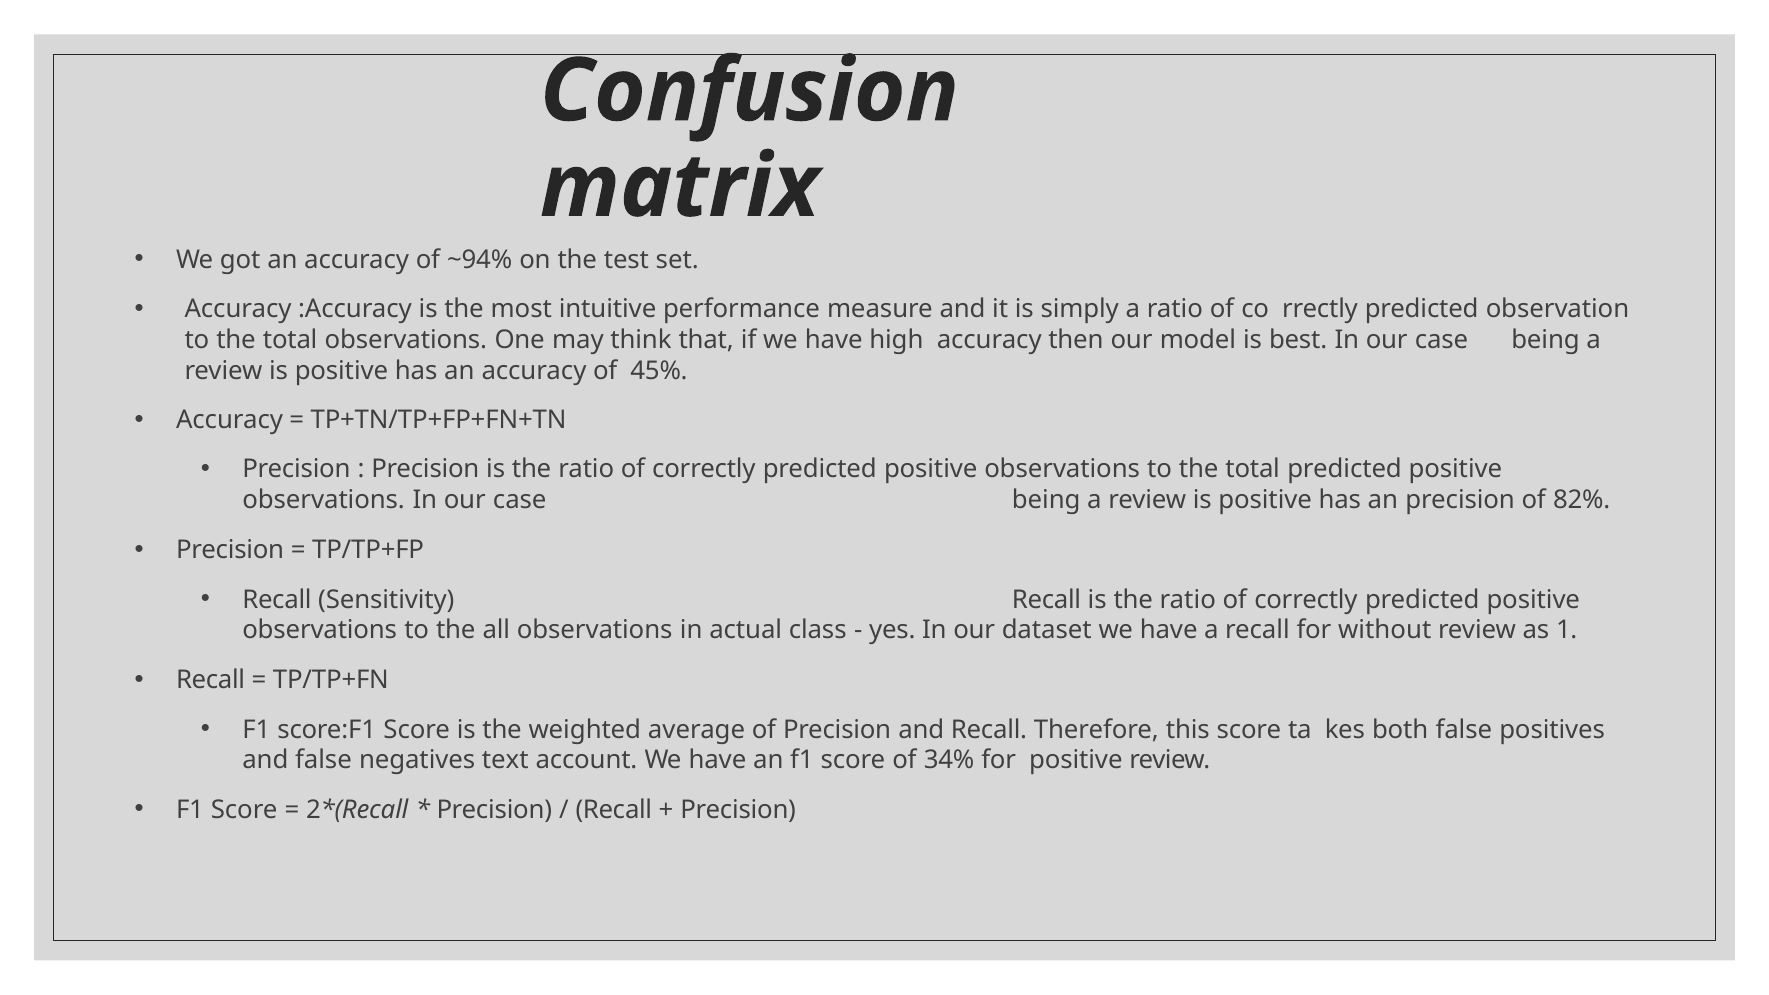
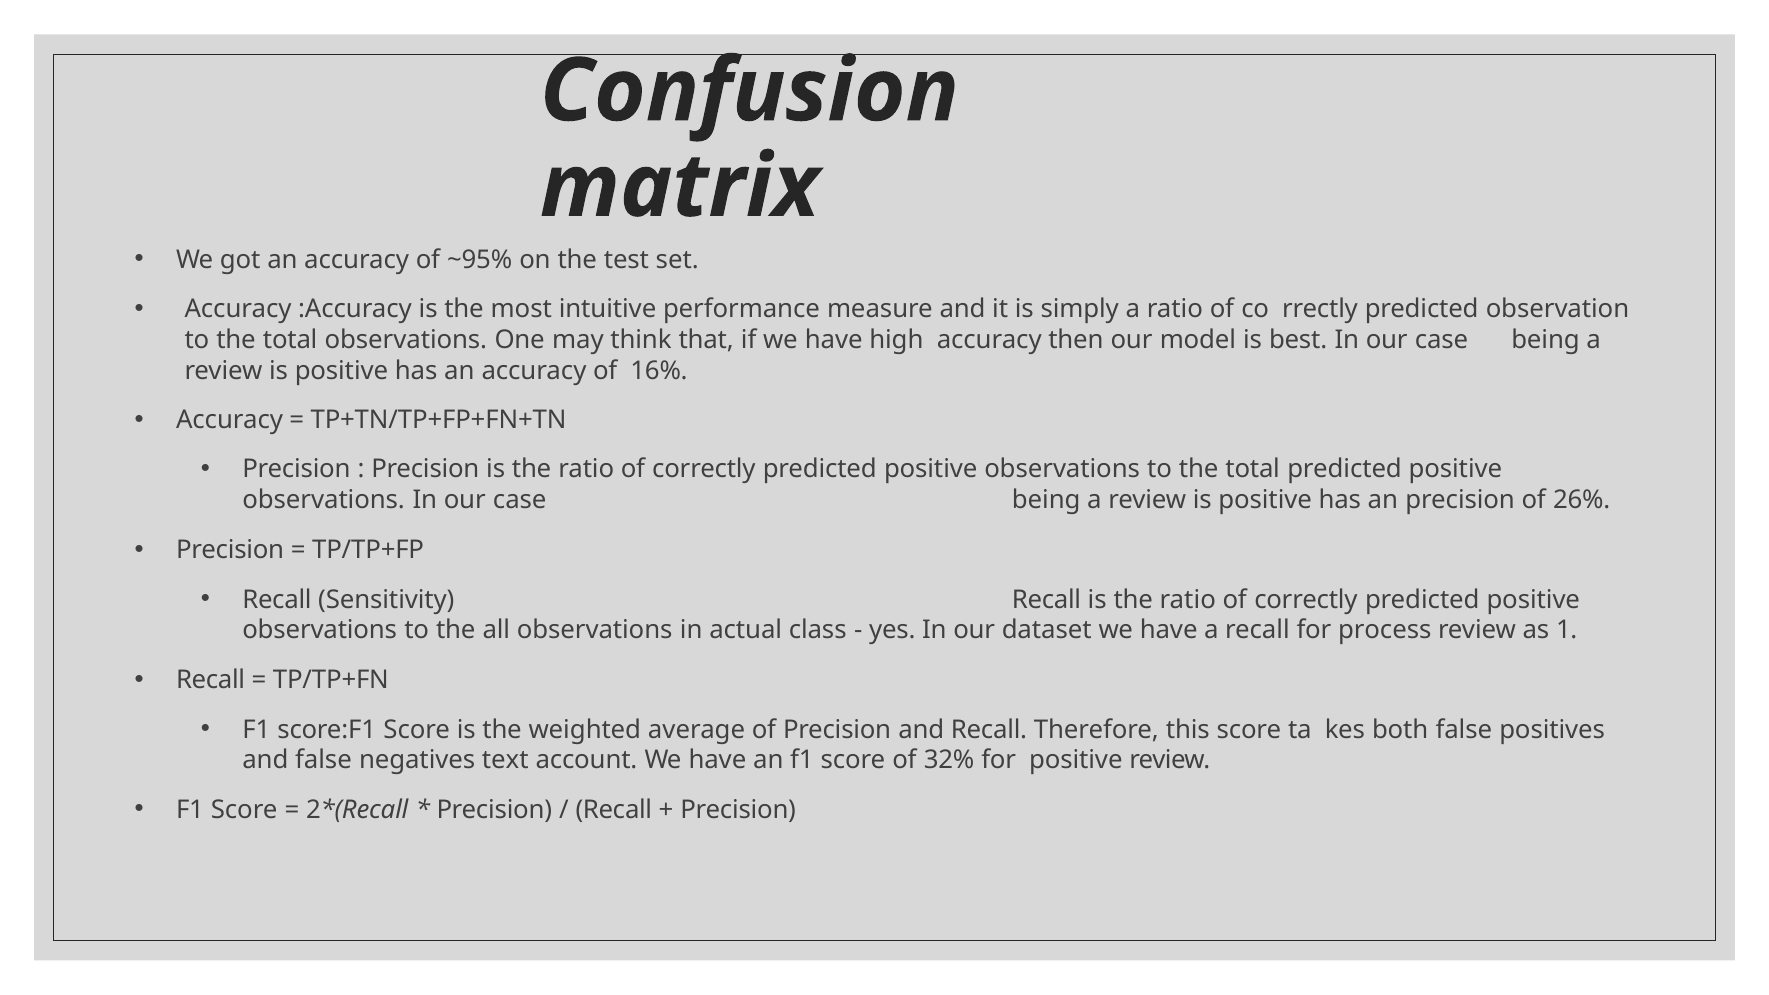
~94%: ~94% -> ~95%
45%: 45% -> 16%
82%: 82% -> 26%
without: without -> process
34%: 34% -> 32%
